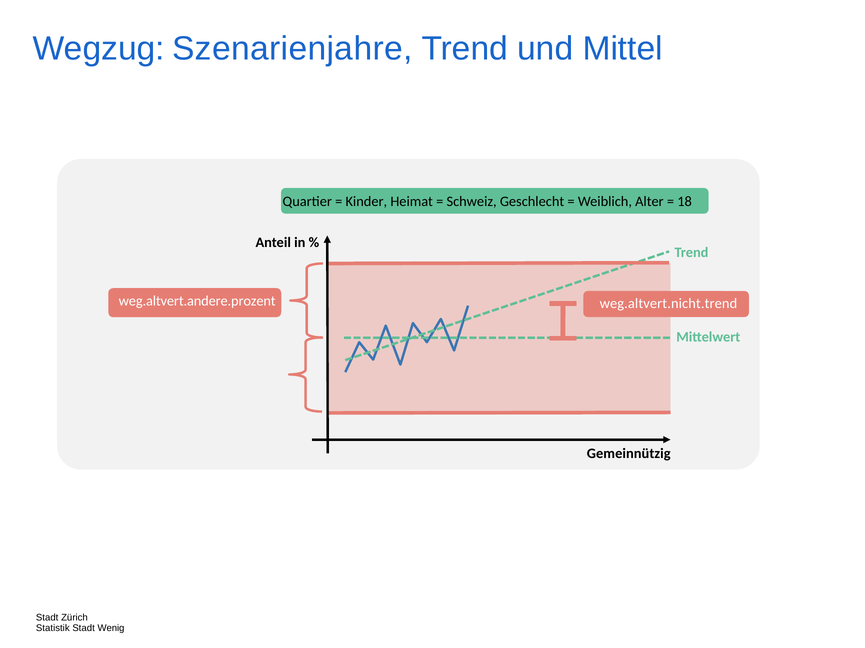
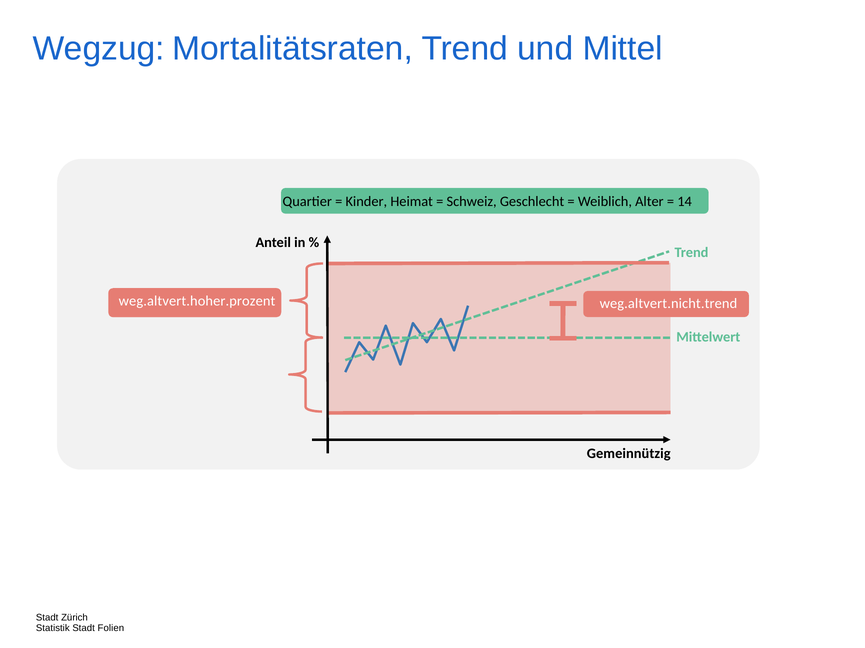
Szenarienjahre: Szenarienjahre -> Mortalitätsraten
18: 18 -> 14
weg.altvert.andere.prozent: weg.altvert.andere.prozent -> weg.altvert.hoher.prozent
Wenig: Wenig -> Folien
